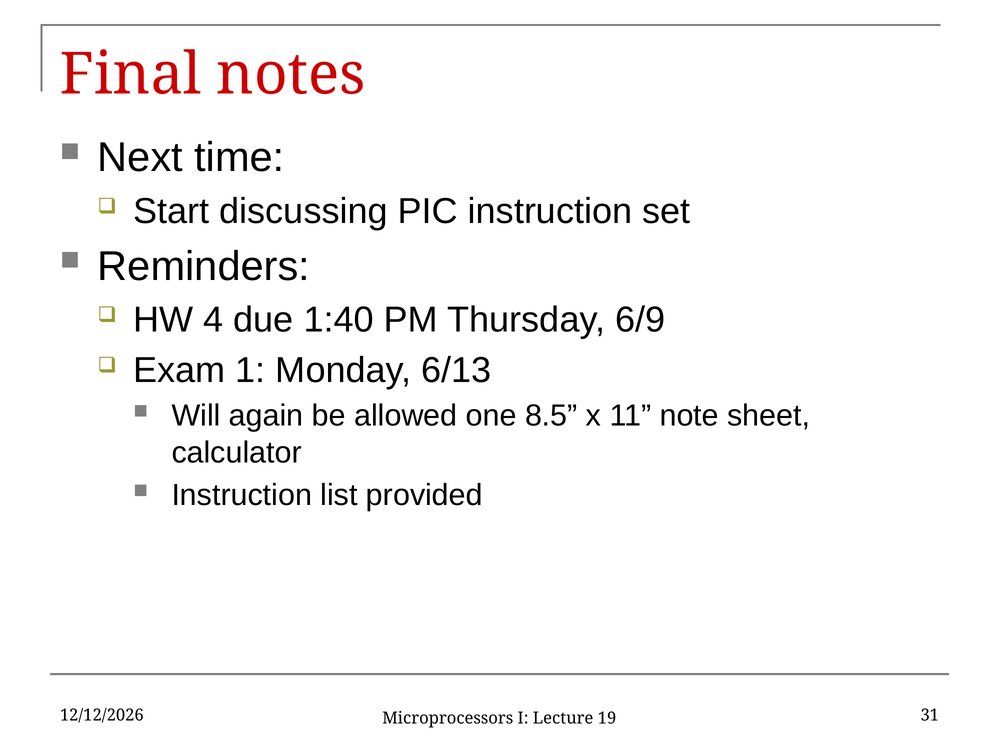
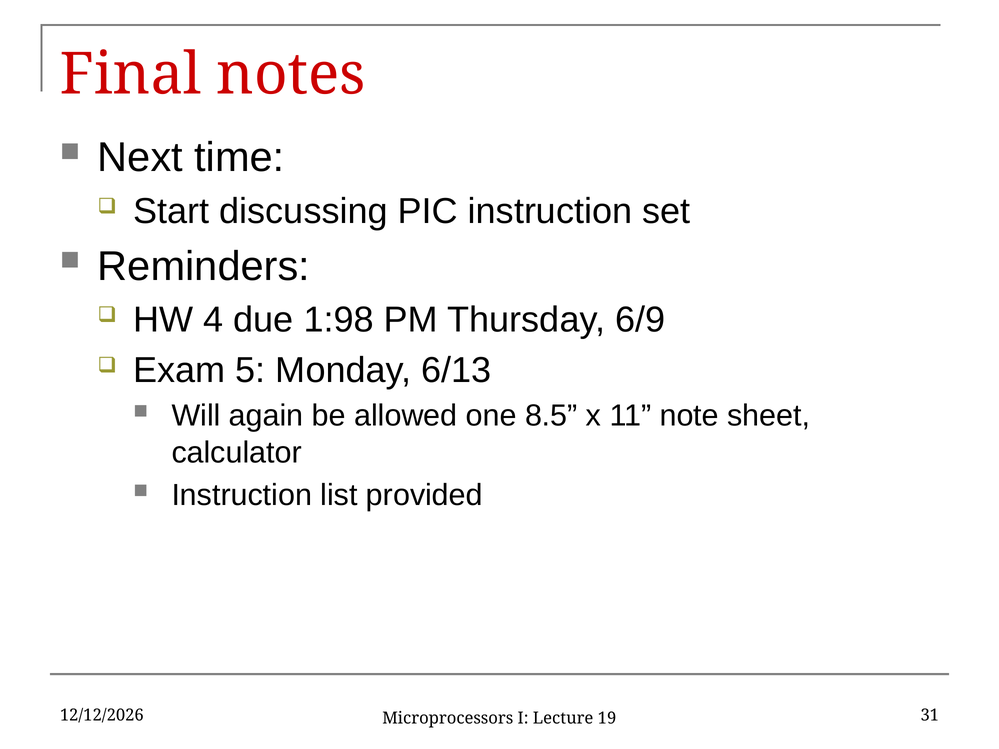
1:40: 1:40 -> 1:98
1: 1 -> 5
